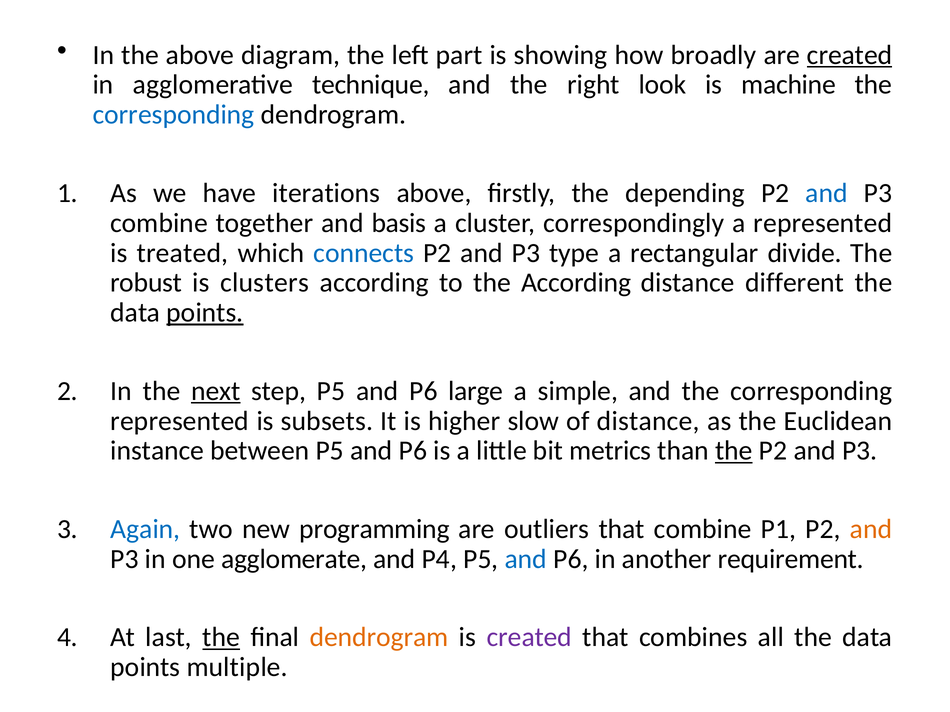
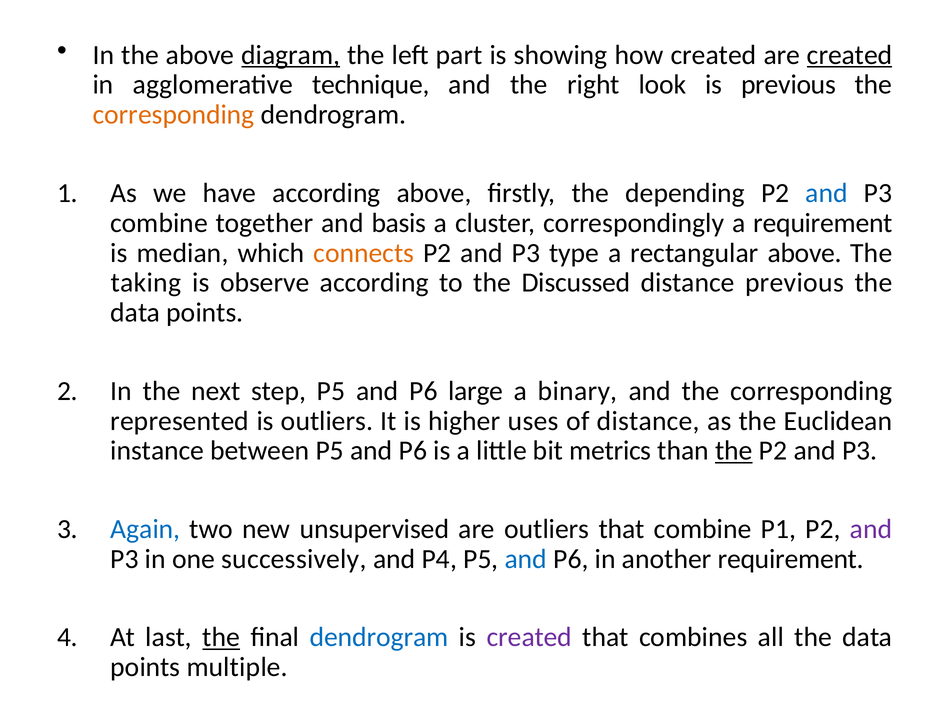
diagram underline: none -> present
how broadly: broadly -> created
is machine: machine -> previous
corresponding at (174, 115) colour: blue -> orange
have iterations: iterations -> according
a represented: represented -> requirement
treated: treated -> median
connects colour: blue -> orange
rectangular divide: divide -> above
robust: robust -> taking
clusters: clusters -> observe
the According: According -> Discussed
distance different: different -> previous
points at (205, 313) underline: present -> none
next underline: present -> none
simple: simple -> binary
is subsets: subsets -> outliers
slow: slow -> uses
programming: programming -> unsupervised
and at (871, 529) colour: orange -> purple
agglomerate: agglomerate -> successively
dendrogram at (379, 638) colour: orange -> blue
